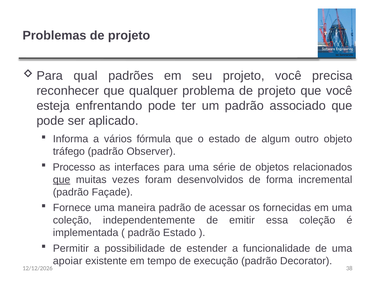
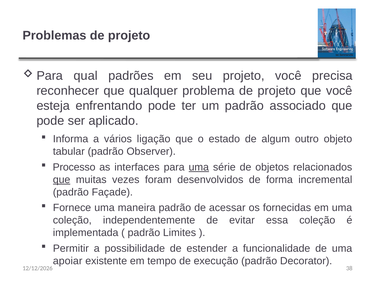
fórmula: fórmula -> ligação
tráfego: tráfego -> tabular
uma at (199, 167) underline: none -> present
emitir: emitir -> evitar
padrão Estado: Estado -> Limites
